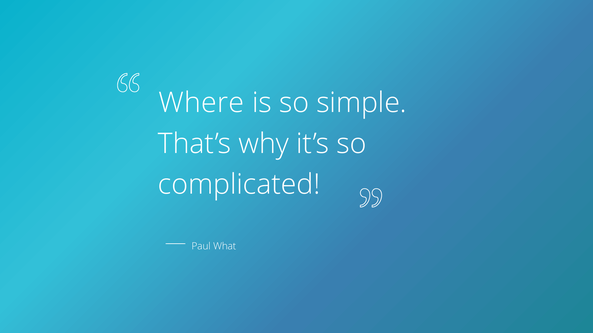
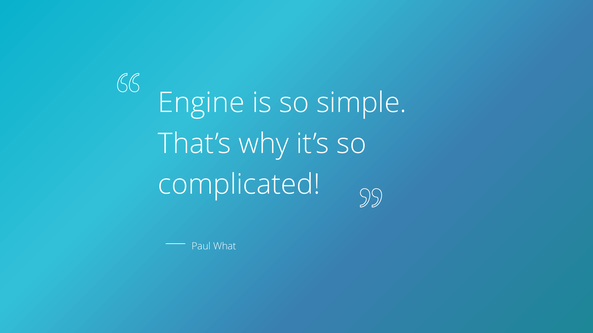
Where: Where -> Engine
